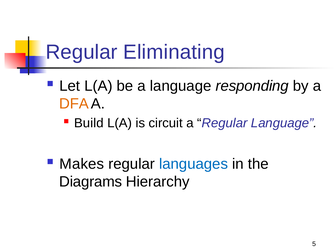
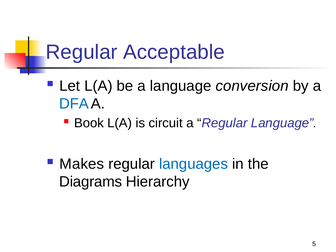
Eliminating: Eliminating -> Acceptable
responding: responding -> conversion
DFA colour: orange -> blue
Build: Build -> Book
